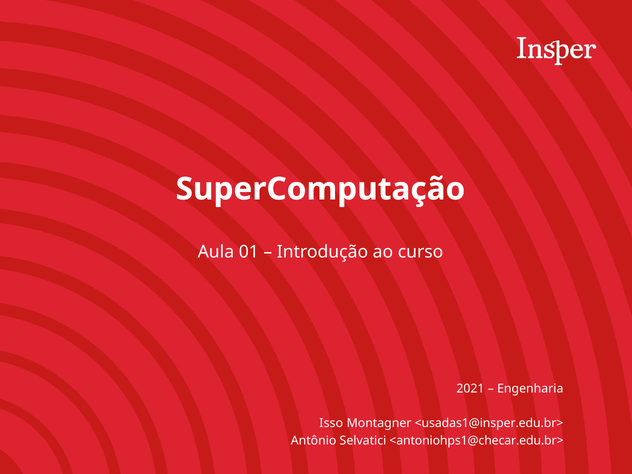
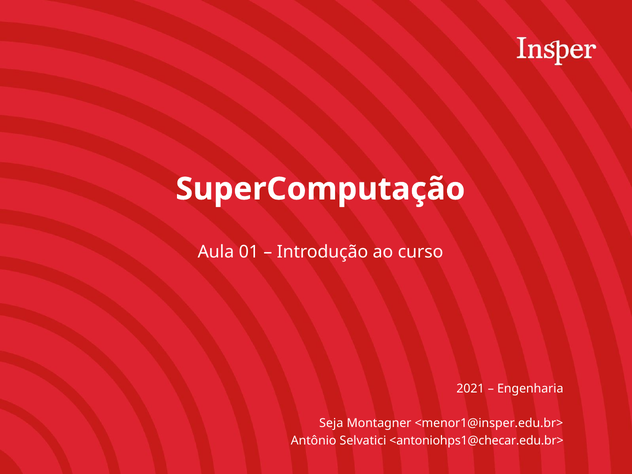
Isso: Isso -> Seja
<usadas1@insper.edu.br>: <usadas1@insper.edu.br> -> <menor1@insper.edu.br>
